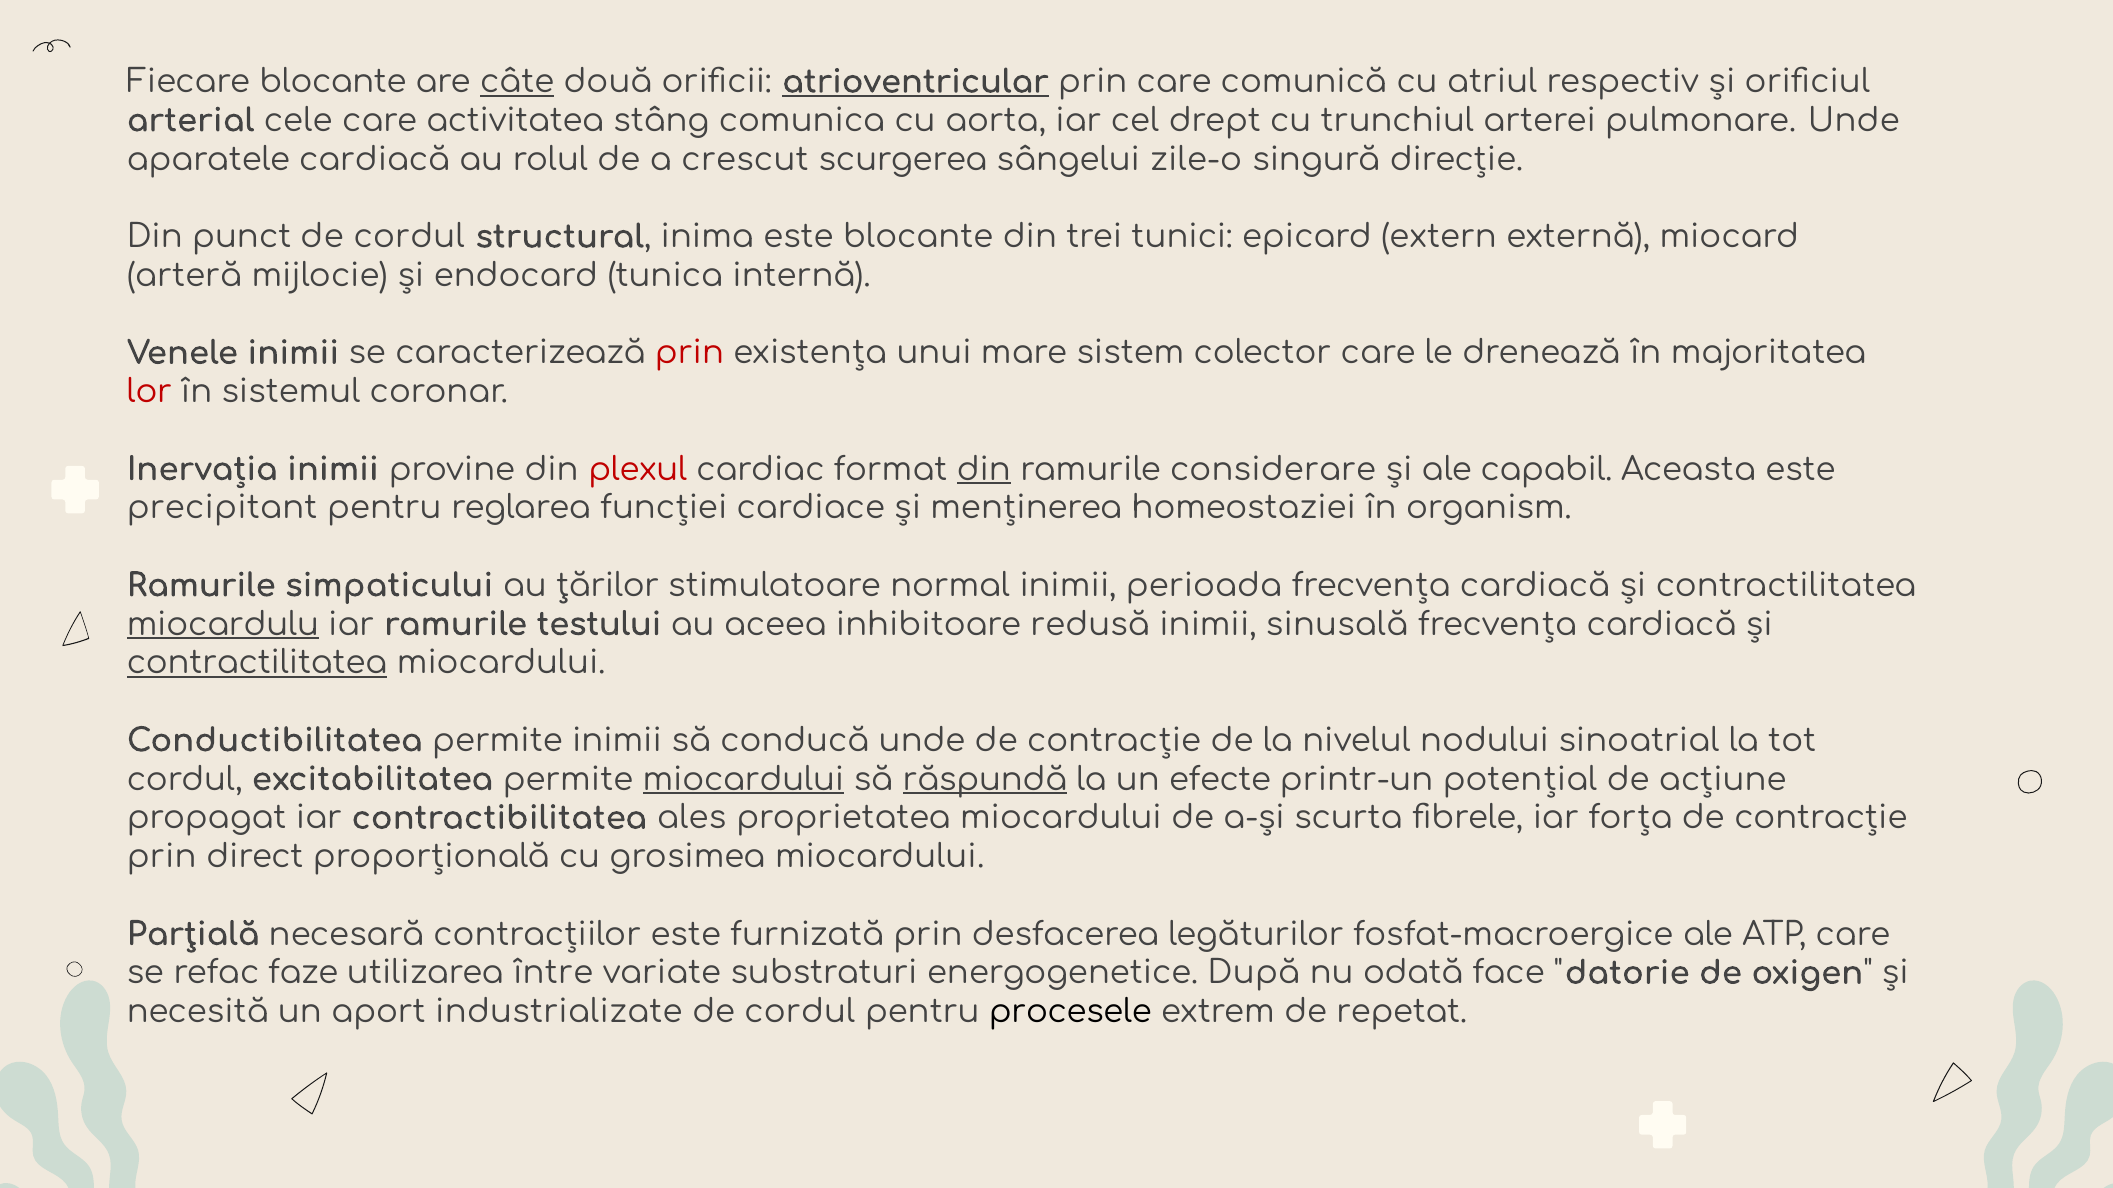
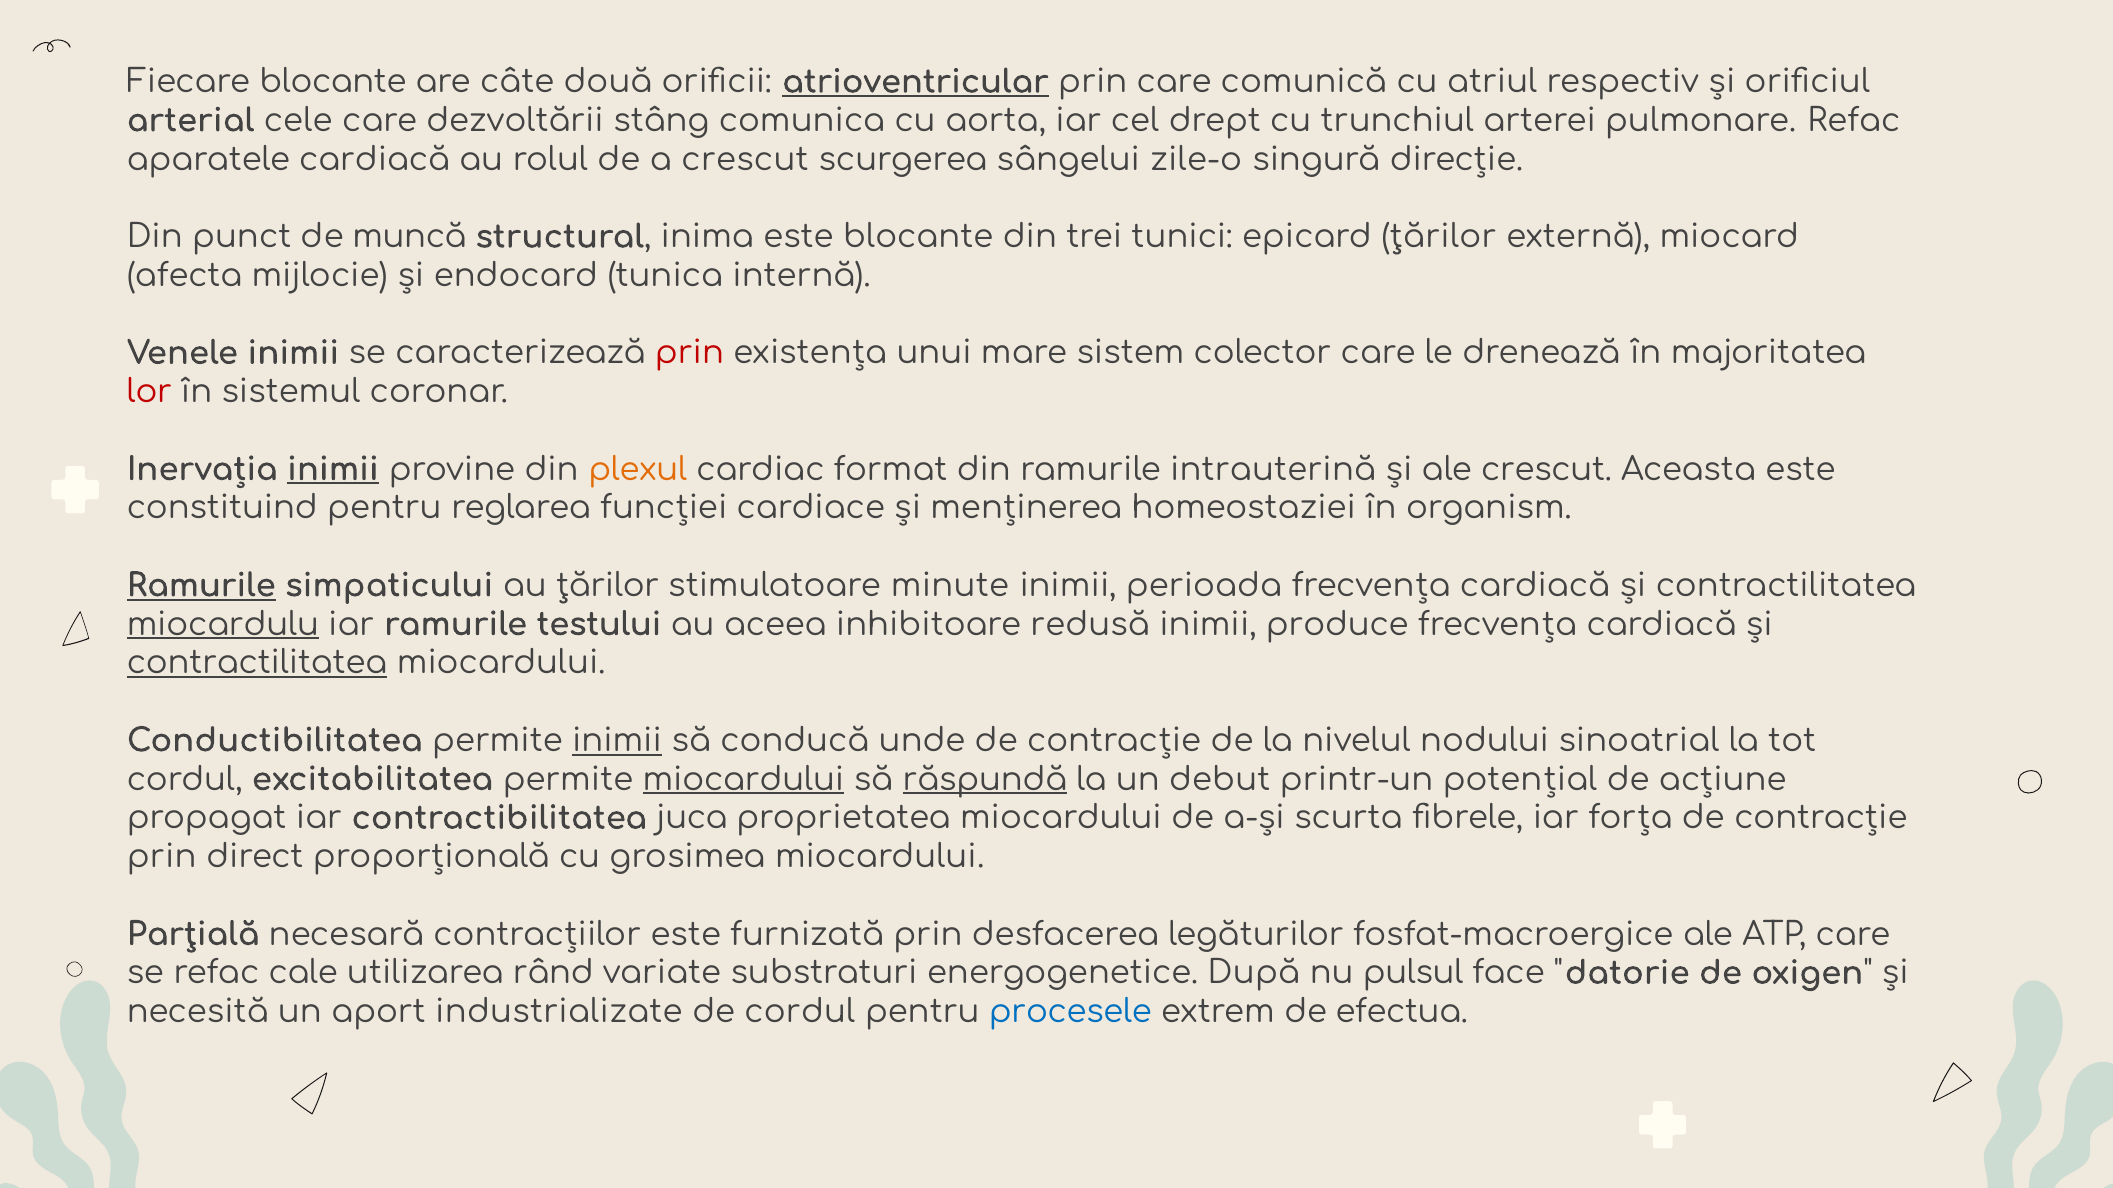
câte underline: present -> none
activitatea: activitatea -> dezvoltării
pulmonare Unde: Unde -> Refac
punct de cordul: cordul -> muncă
epicard extern: extern -> ţărilor
arteră: arteră -> afecta
inimii at (333, 470) underline: none -> present
plexul colour: red -> orange
din at (984, 470) underline: present -> none
considerare: considerare -> intrauterină
ale capabil: capabil -> crescut
precipitant: precipitant -> constituind
Ramurile at (201, 586) underline: none -> present
normal: normal -> minute
sinusală: sinusală -> produce
inimii at (617, 741) underline: none -> present
efecte: efecte -> debut
ales: ales -> juca
faze: faze -> cale
între: între -> rând
odată: odată -> pulsul
procesele colour: black -> blue
repetat: repetat -> efectua
